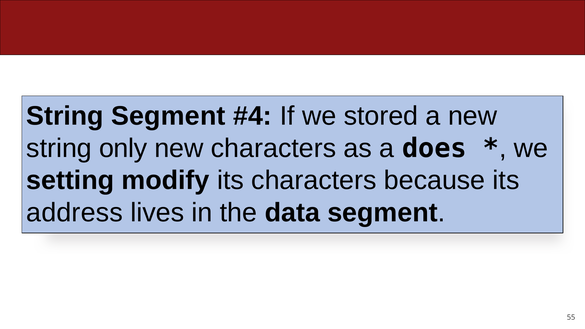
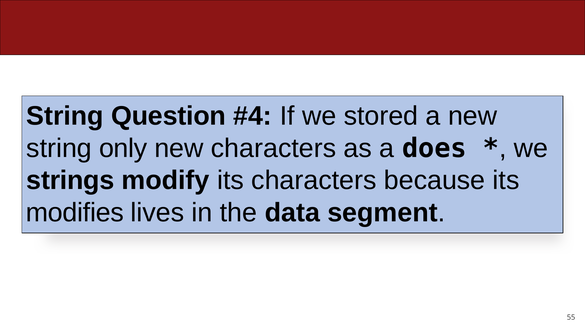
String Segment: Segment -> Question
setting: setting -> strings
address: address -> modifies
